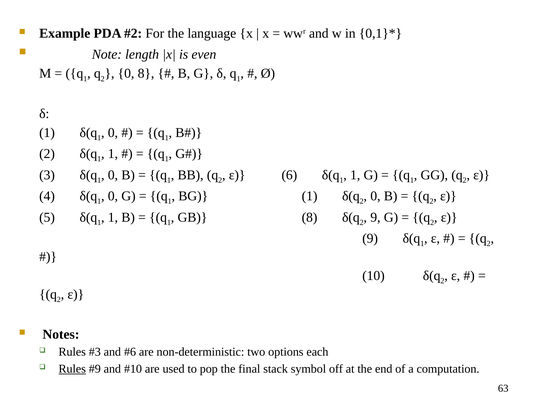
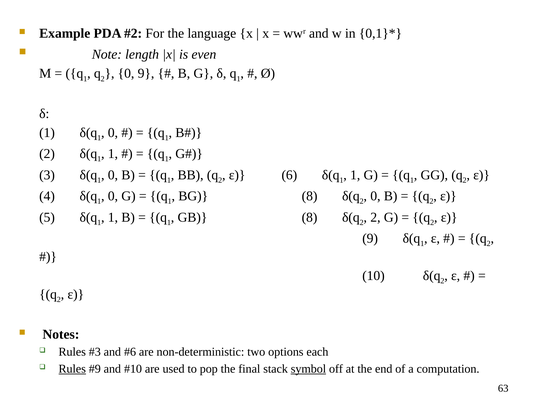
0 8: 8 -> 9
BG 1: 1 -> 8
9 at (375, 217): 9 -> 2
symbol underline: none -> present
